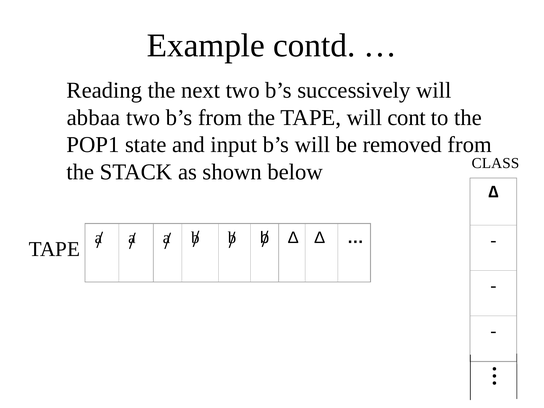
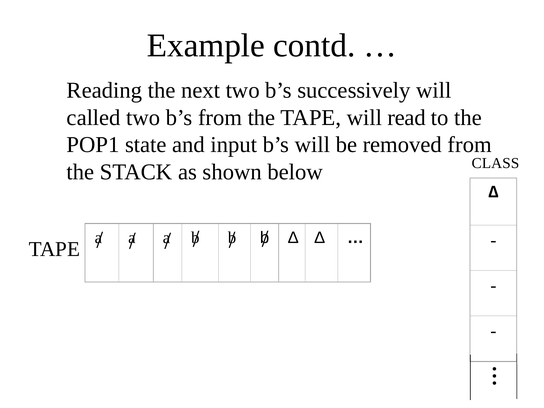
abbaa: abbaa -> called
cont: cont -> read
